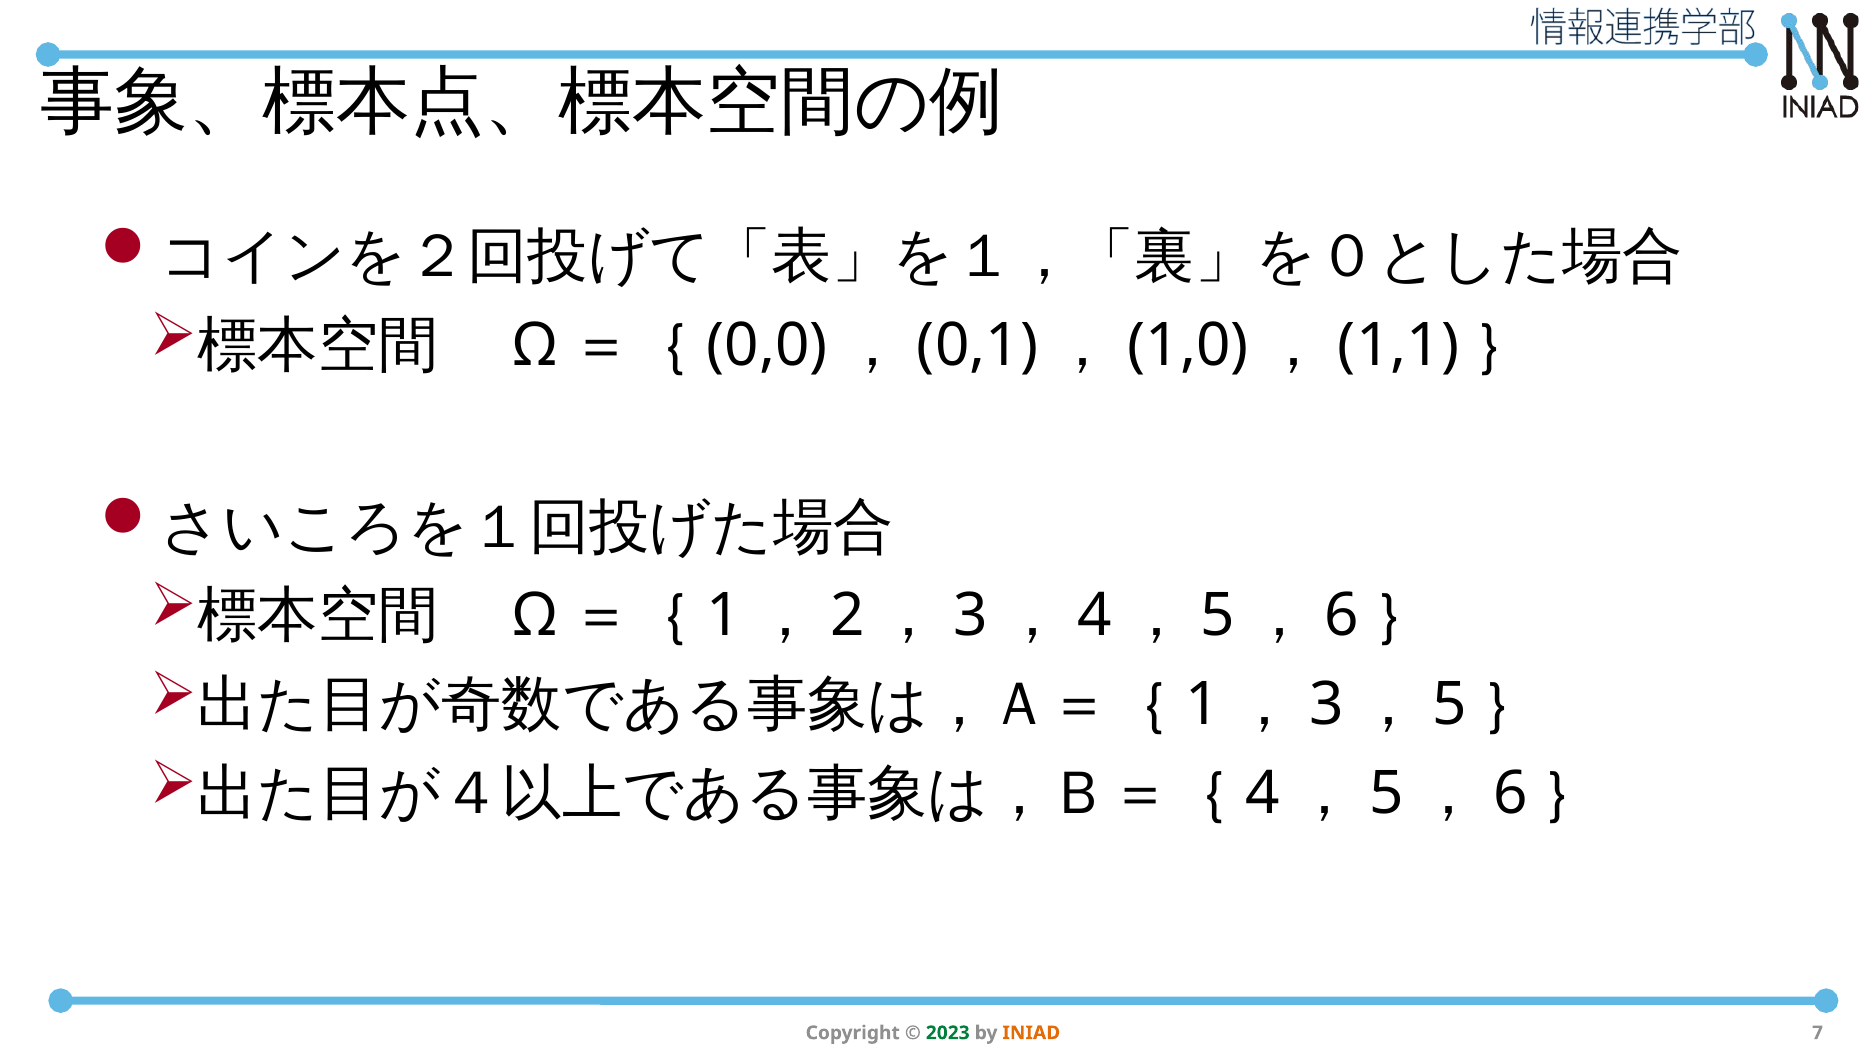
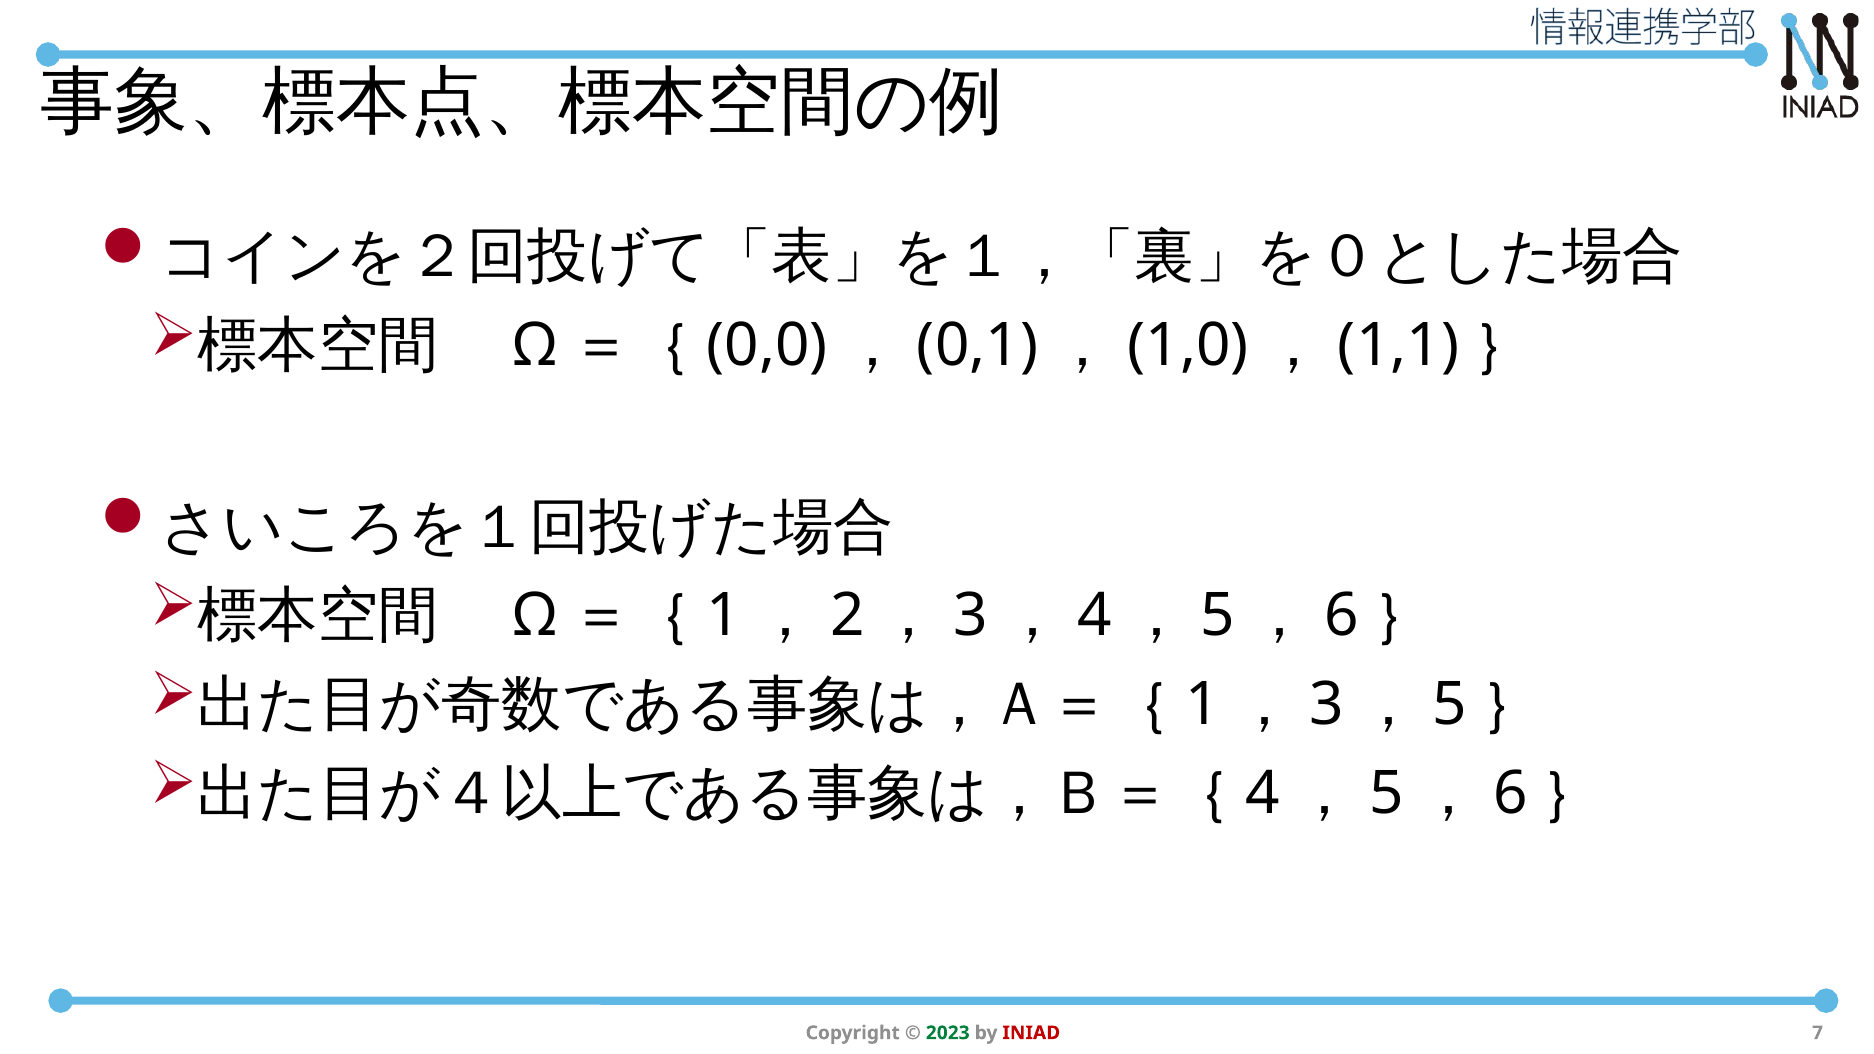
INIAD colour: orange -> red
